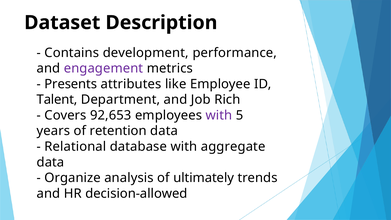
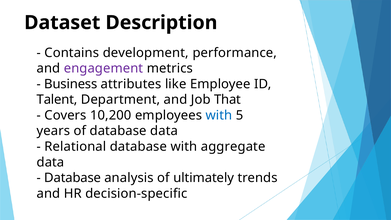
Presents: Presents -> Business
Rich: Rich -> That
92,653: 92,653 -> 10,200
with at (219, 115) colour: purple -> blue
of retention: retention -> database
Organize at (73, 178): Organize -> Database
decision-allowed: decision-allowed -> decision-specific
